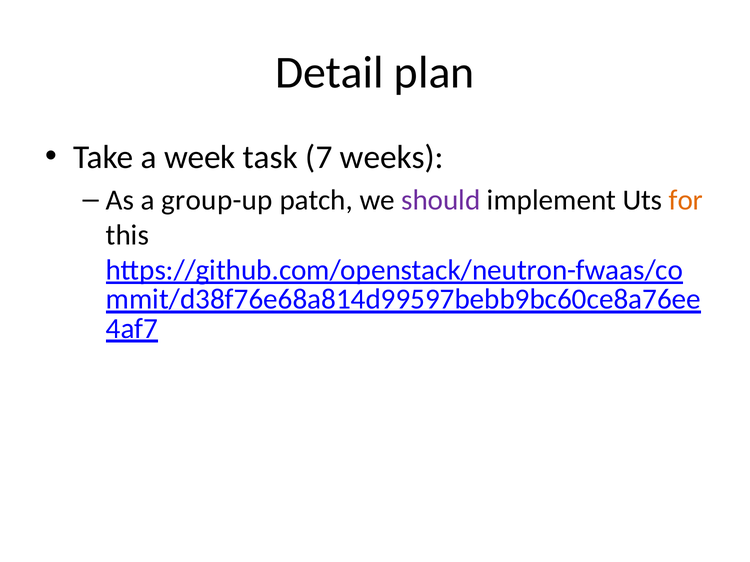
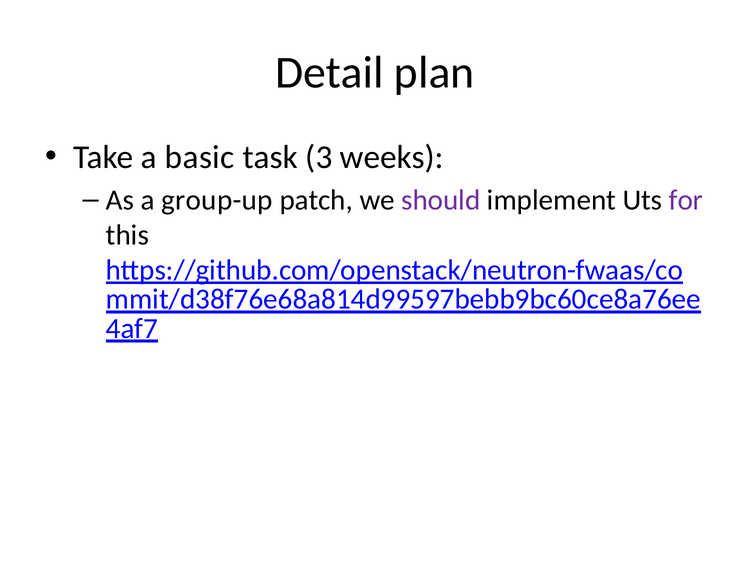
week: week -> basic
7: 7 -> 3
for colour: orange -> purple
